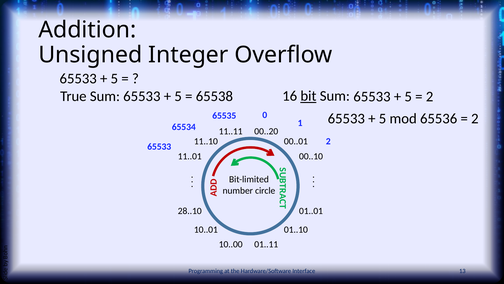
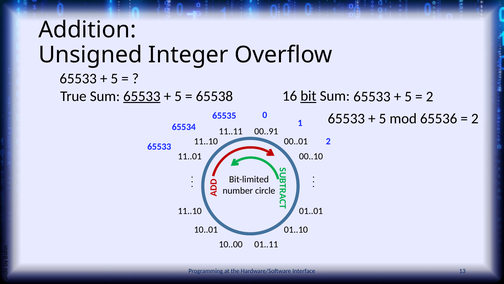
65533 at (142, 96) underline: none -> present
00..20: 00..20 -> 00..91
28..10 at (190, 211): 28..10 -> 11..10
